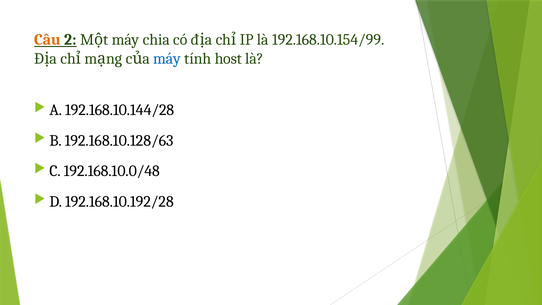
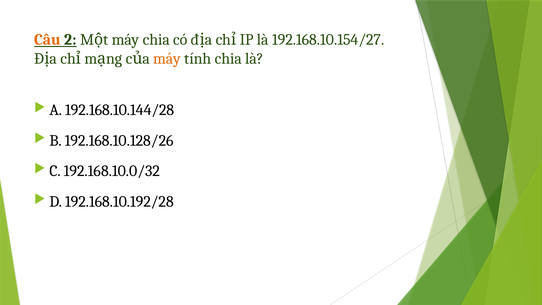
192.168.10.154/99: 192.168.10.154/99 -> 192.168.10.154/27
máy at (167, 59) colour: blue -> orange
tính host: host -> chia
192.168.10.128/63: 192.168.10.128/63 -> 192.168.10.128/26
192.168.10.0/48: 192.168.10.0/48 -> 192.168.10.0/32
